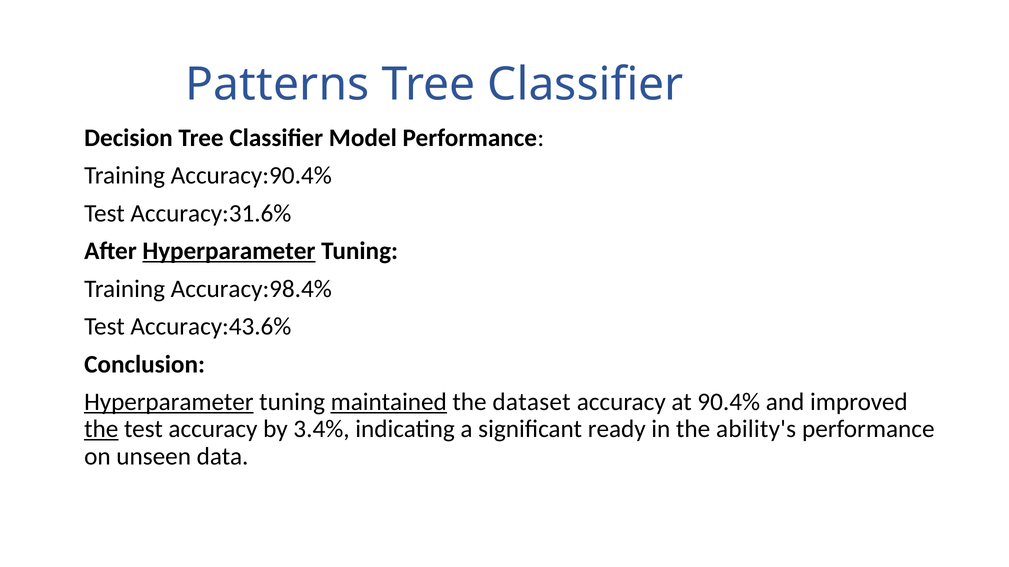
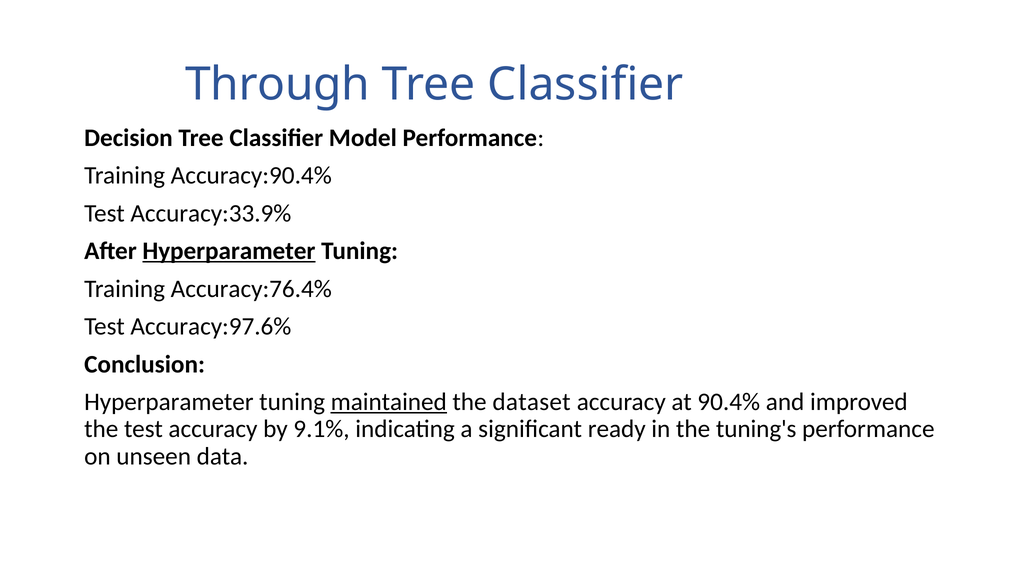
Patterns: Patterns -> Through
Accuracy:31.6%: Accuracy:31.6% -> Accuracy:33.9%
Accuracy:98.4%: Accuracy:98.4% -> Accuracy:76.4%
Accuracy:43.6%: Accuracy:43.6% -> Accuracy:97.6%
Hyperparameter at (169, 402) underline: present -> none
the at (101, 430) underline: present -> none
3.4%: 3.4% -> 9.1%
ability's: ability's -> tuning's
